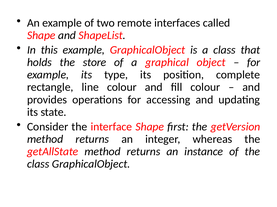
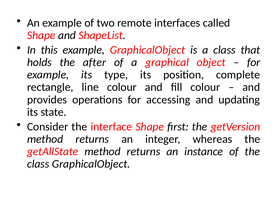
store: store -> after
